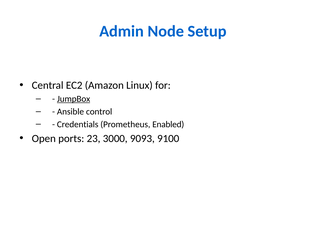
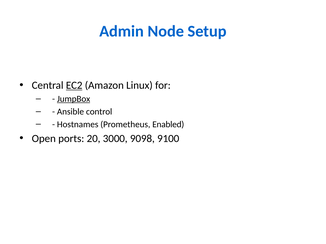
EC2 underline: none -> present
Credentials: Credentials -> Hostnames
23: 23 -> 20
9093: 9093 -> 9098
